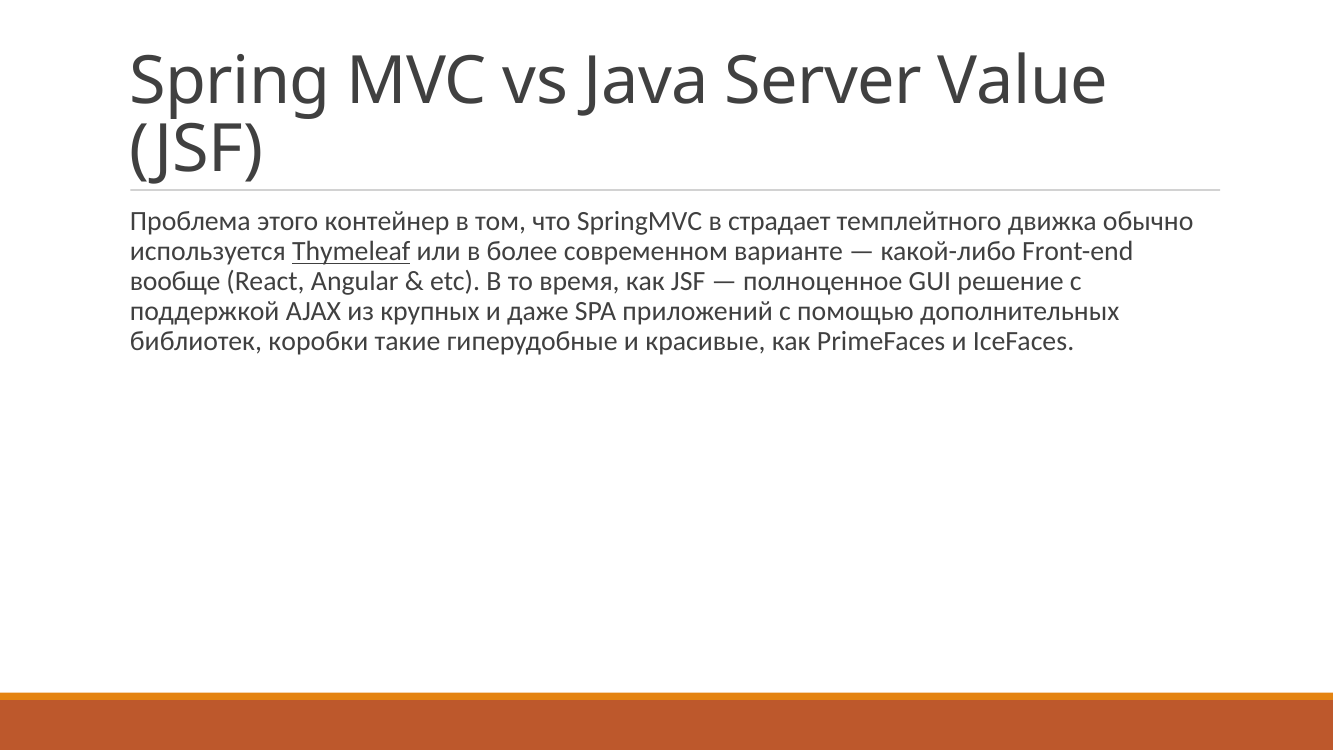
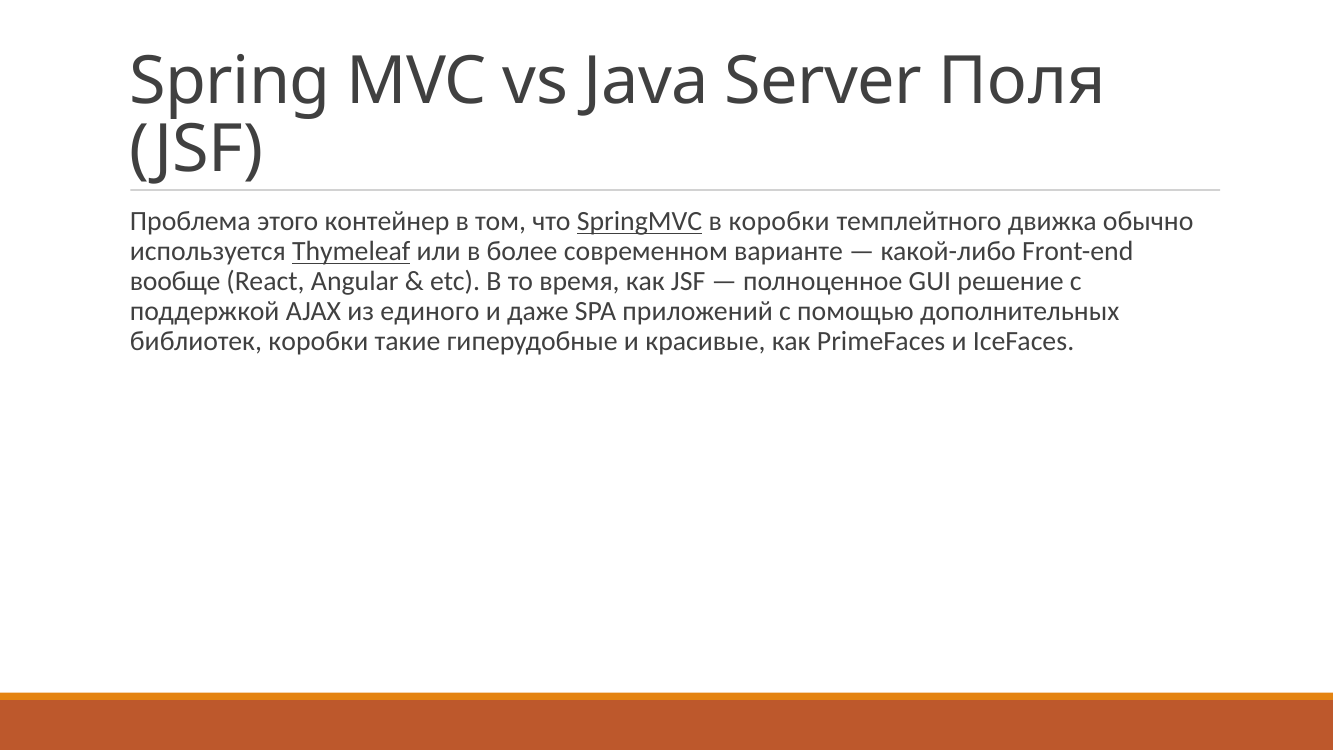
Value: Value -> Поля
SpringMVC underline: none -> present
в страдает: страдает -> коробки
крупных: крупных -> единого
